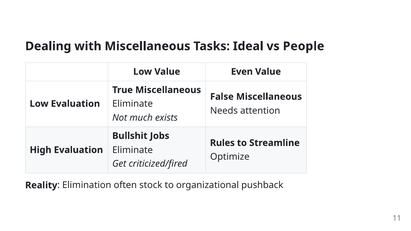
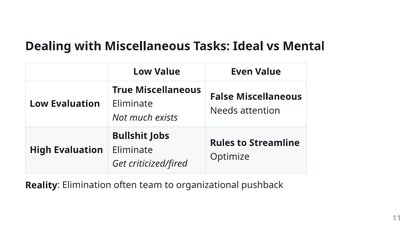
People: People -> Mental
stock: stock -> team
